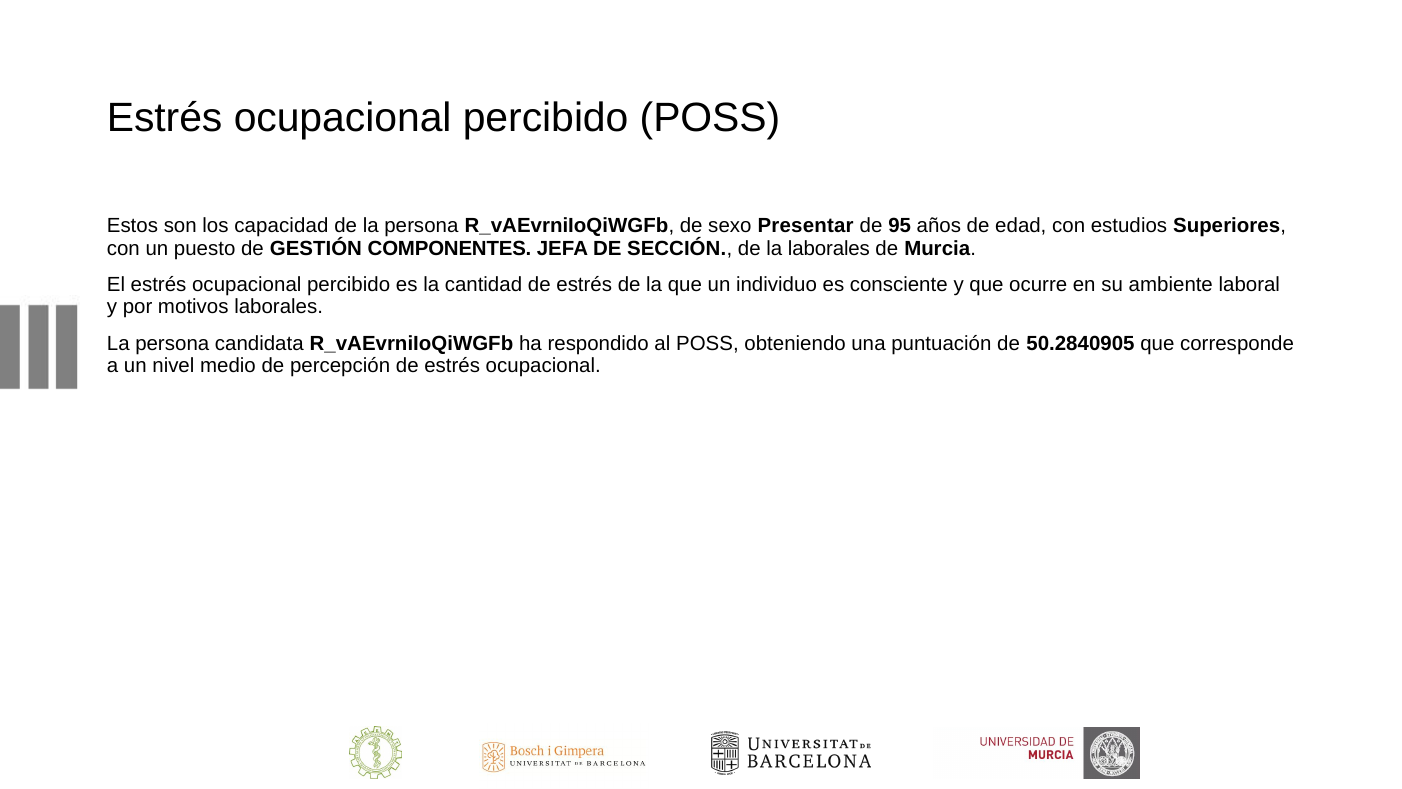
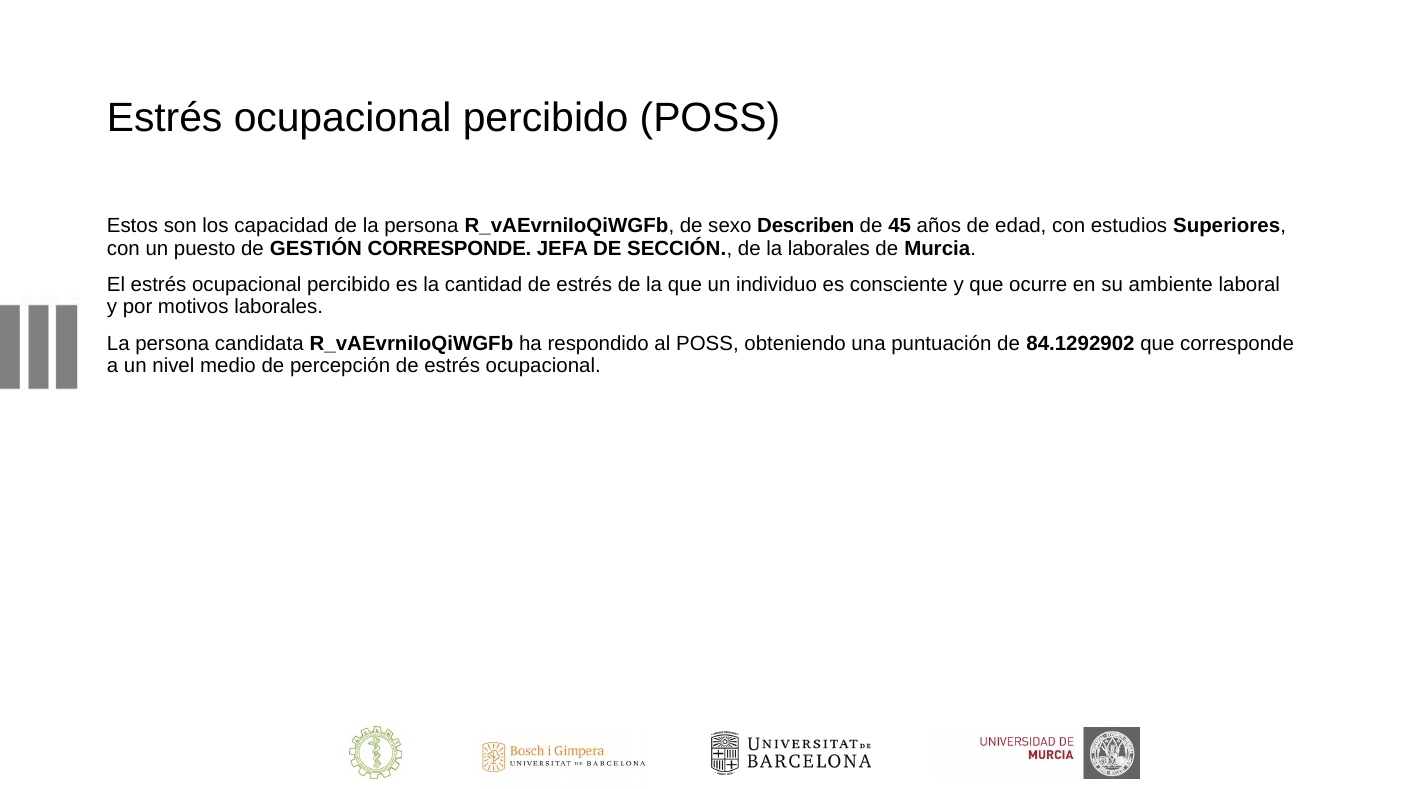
Presentar: Presentar -> Describen
95: 95 -> 45
GESTIÓN COMPONENTES: COMPONENTES -> CORRESPONDE
50.2840905: 50.2840905 -> 84.1292902
